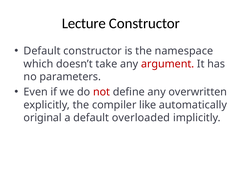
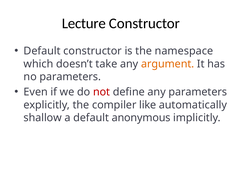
argument colour: red -> orange
any overwritten: overwritten -> parameters
original: original -> shallow
overloaded: overloaded -> anonymous
